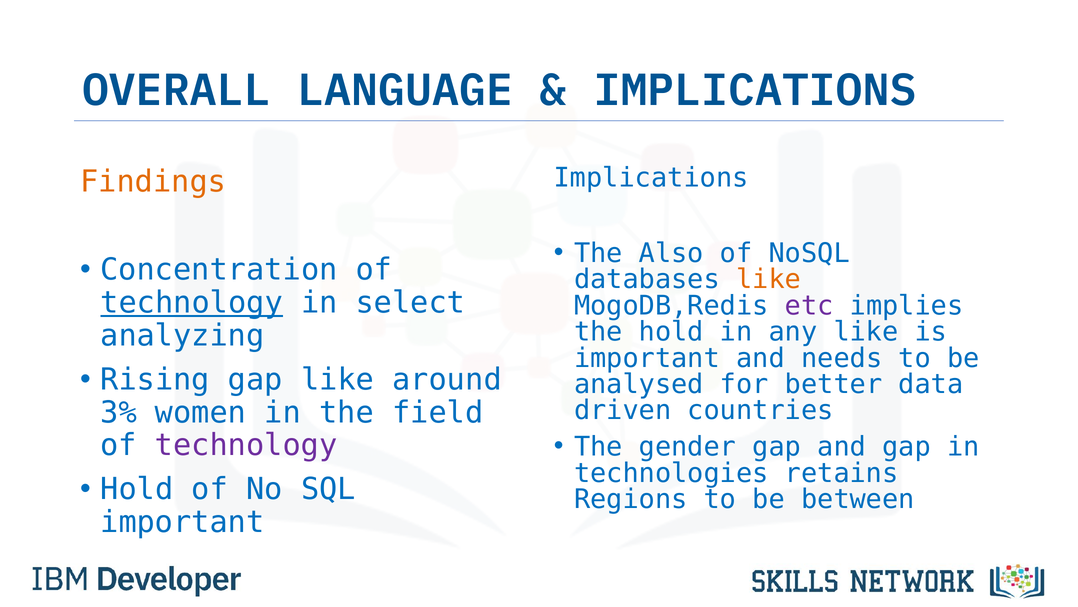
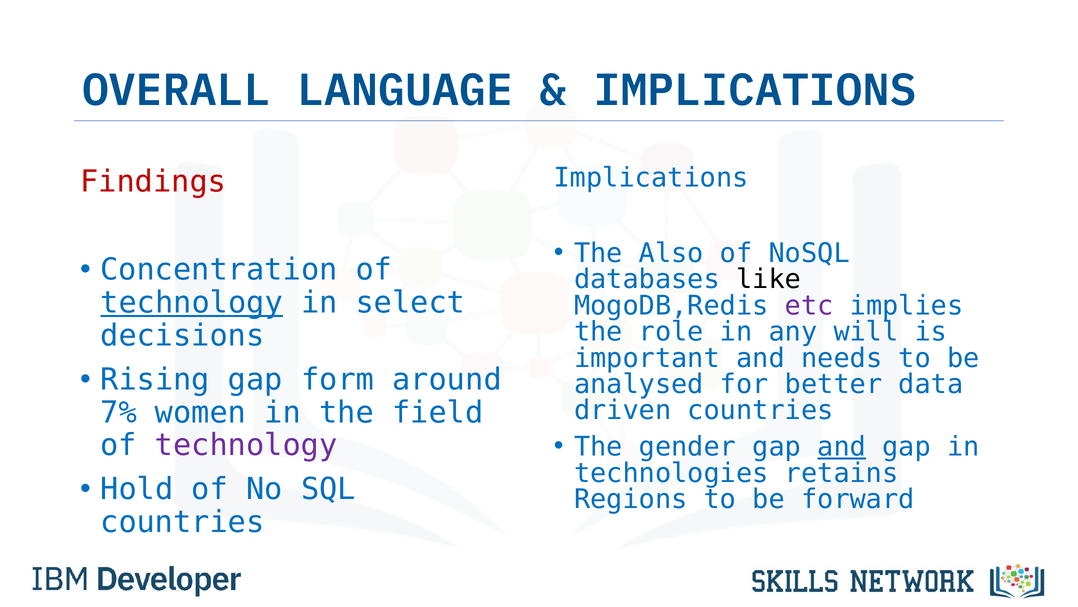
Findings colour: orange -> red
like at (769, 279) colour: orange -> black
the hold: hold -> role
any like: like -> will
analyzing: analyzing -> decisions
gap like: like -> form
3%: 3% -> 7%
and at (842, 446) underline: none -> present
between: between -> forward
important at (182, 522): important -> countries
